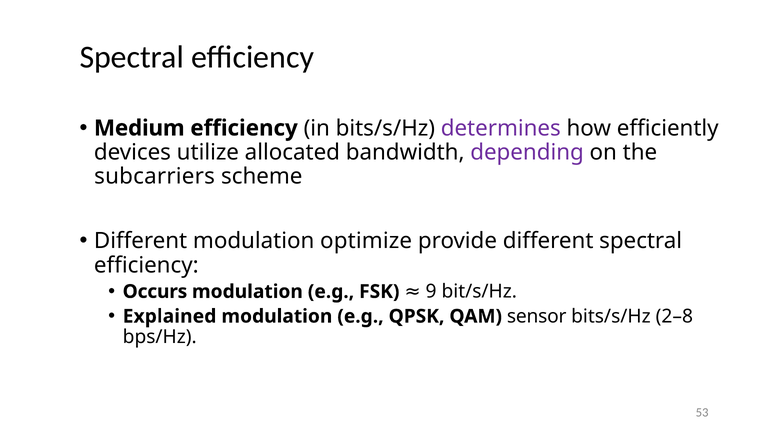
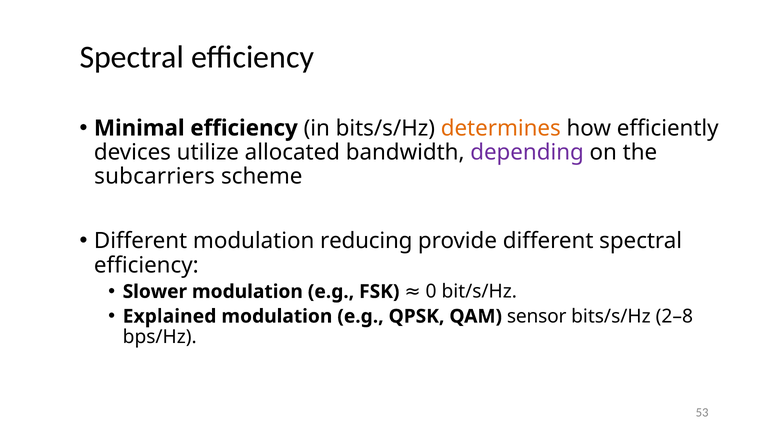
Medium: Medium -> Minimal
determines colour: purple -> orange
optimize: optimize -> reducing
Occurs: Occurs -> Slower
9: 9 -> 0
